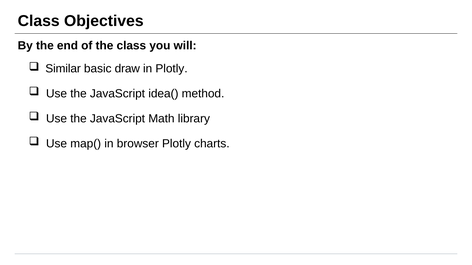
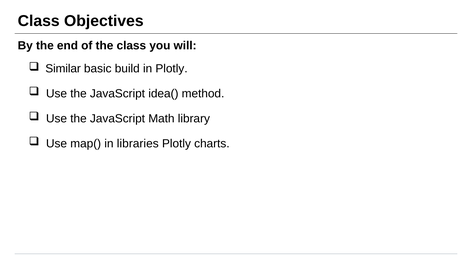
draw: draw -> build
browser: browser -> libraries
